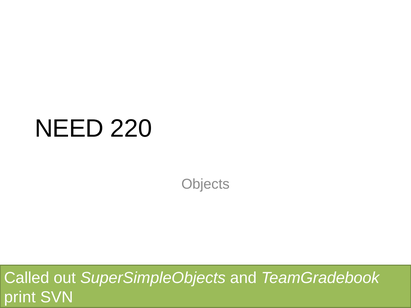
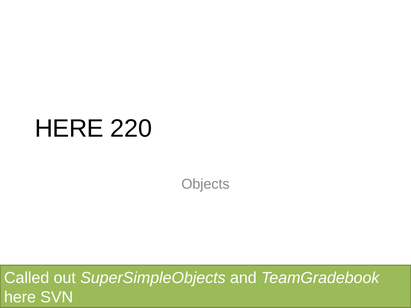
NEED at (69, 129): NEED -> HERE
print at (20, 297): print -> here
